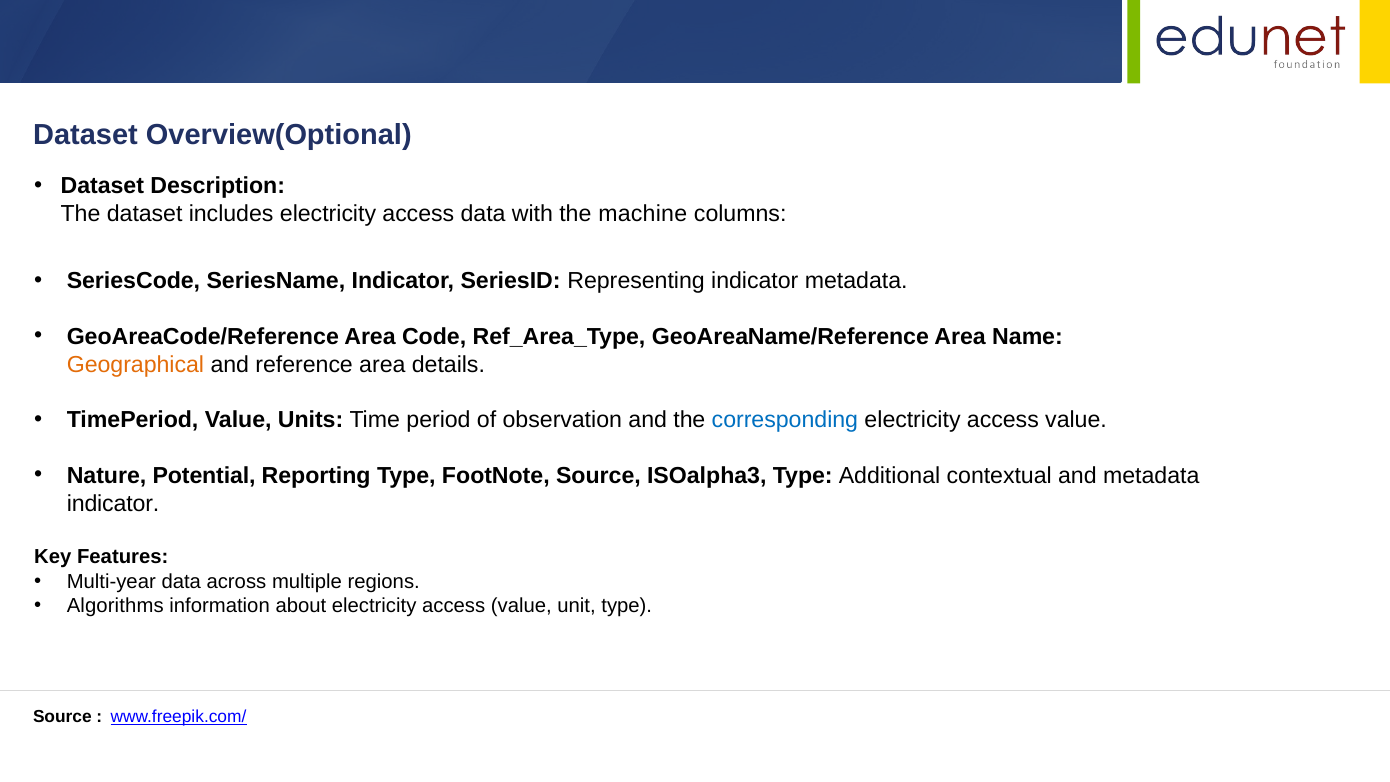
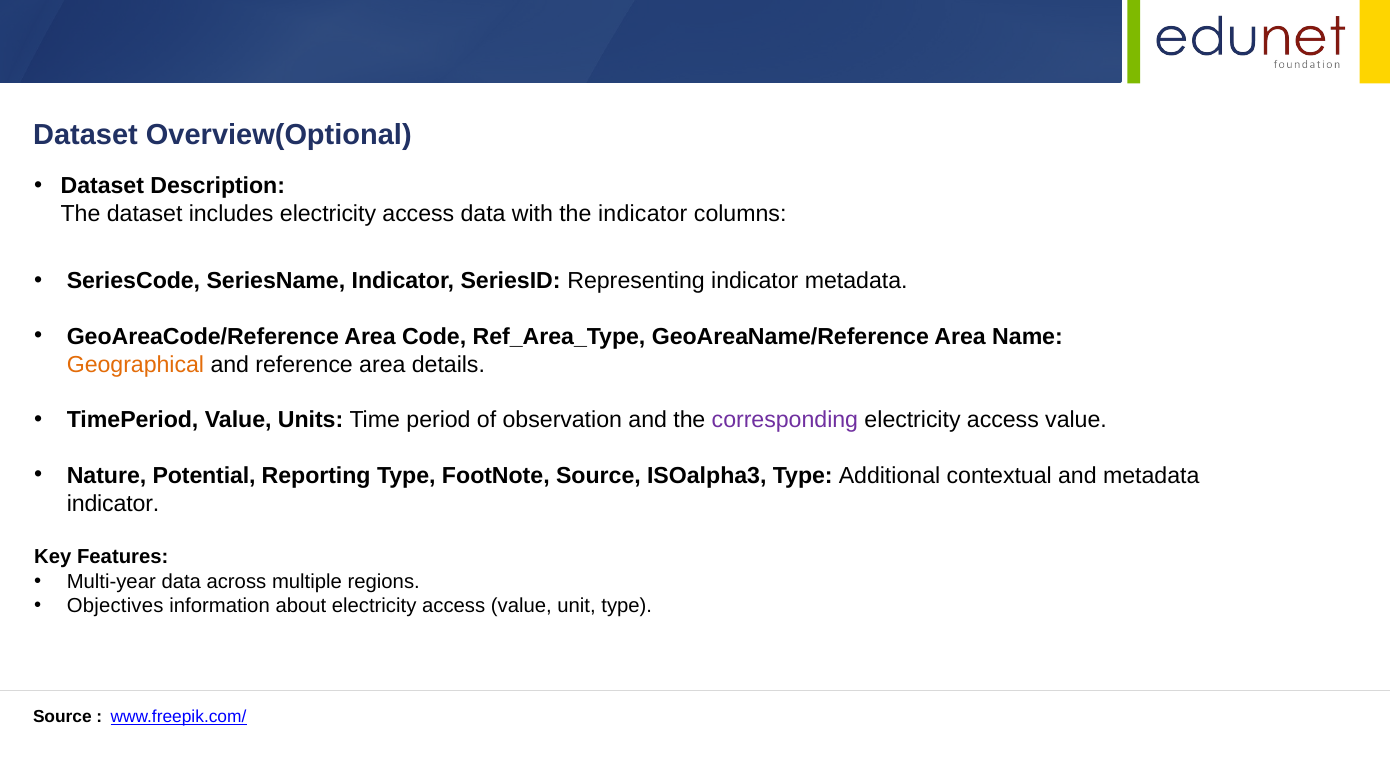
the machine: machine -> indicator
corresponding colour: blue -> purple
Algorithms: Algorithms -> Objectives
